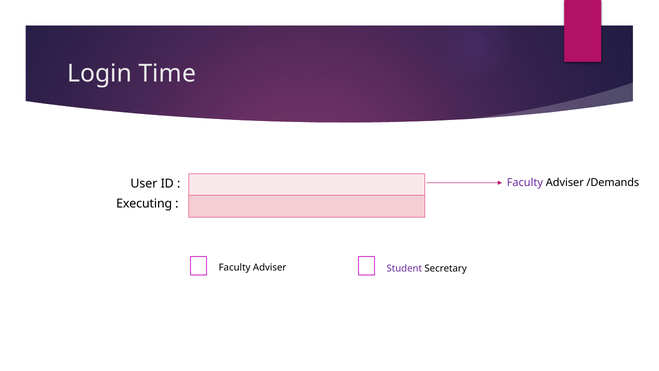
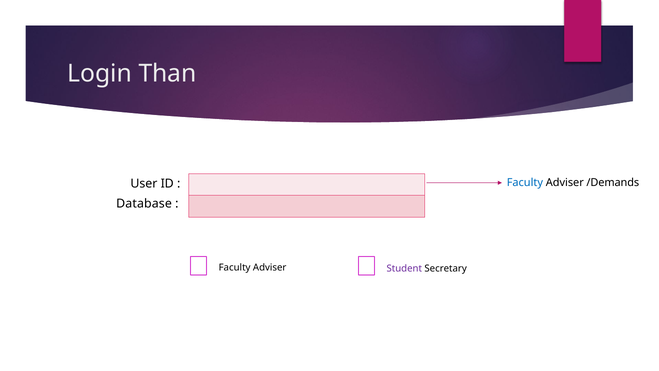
Time: Time -> Than
Faculty at (525, 182) colour: purple -> blue
Executing: Executing -> Database
